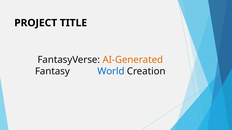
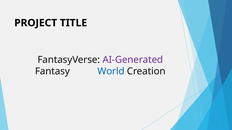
AI-Generated colour: orange -> purple
